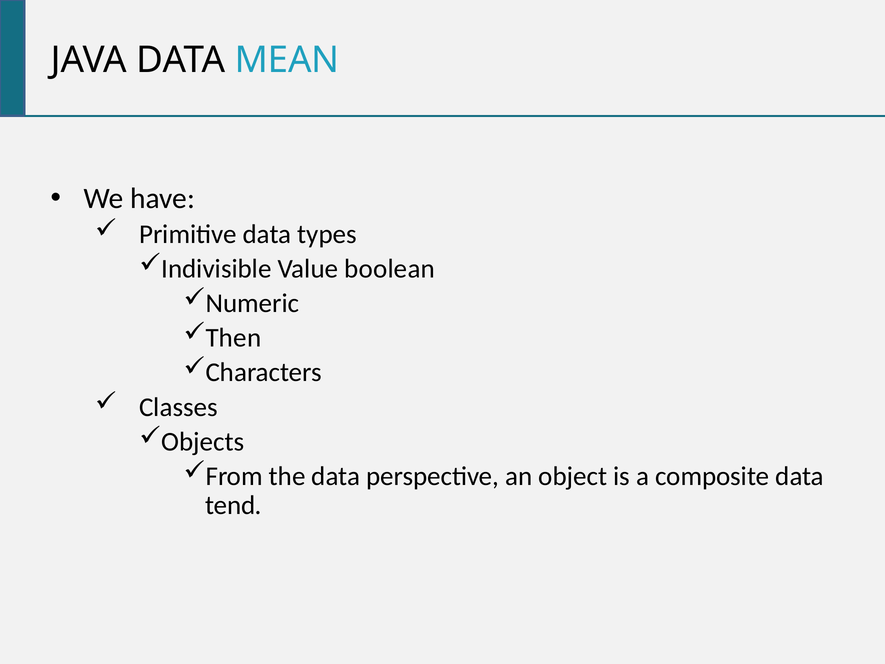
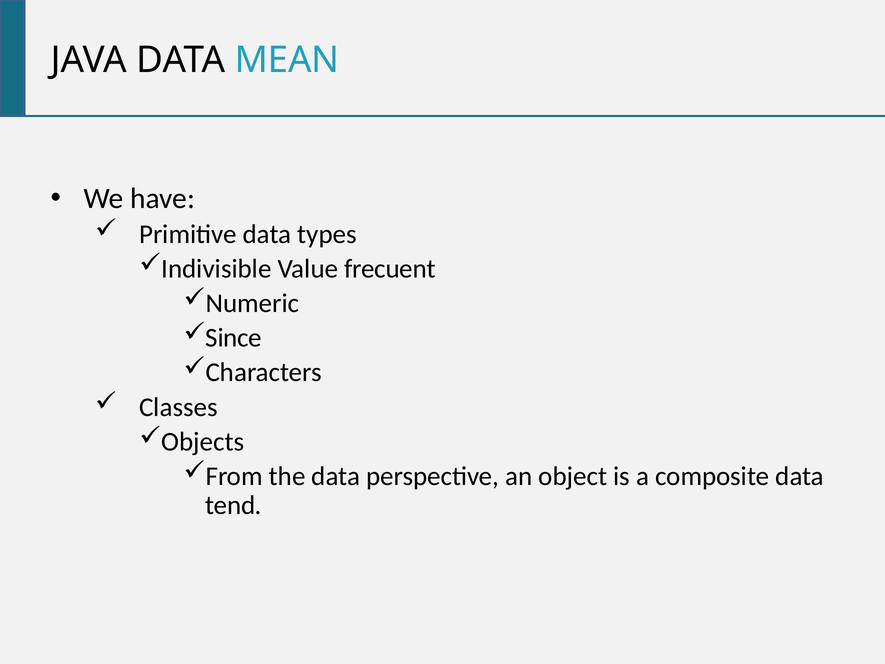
boolean: boolean -> frecuent
Then: Then -> Since
